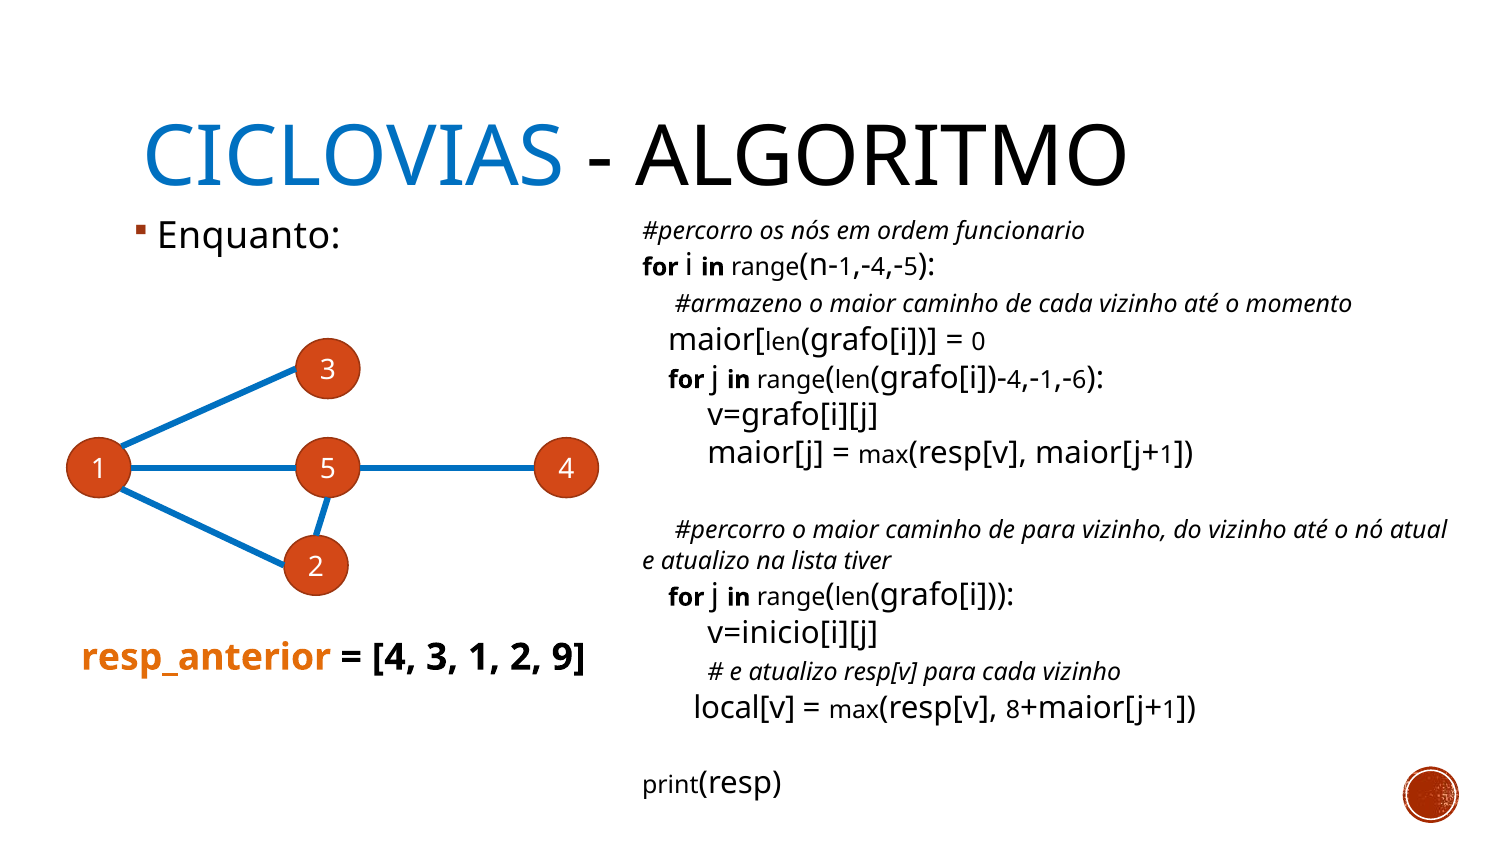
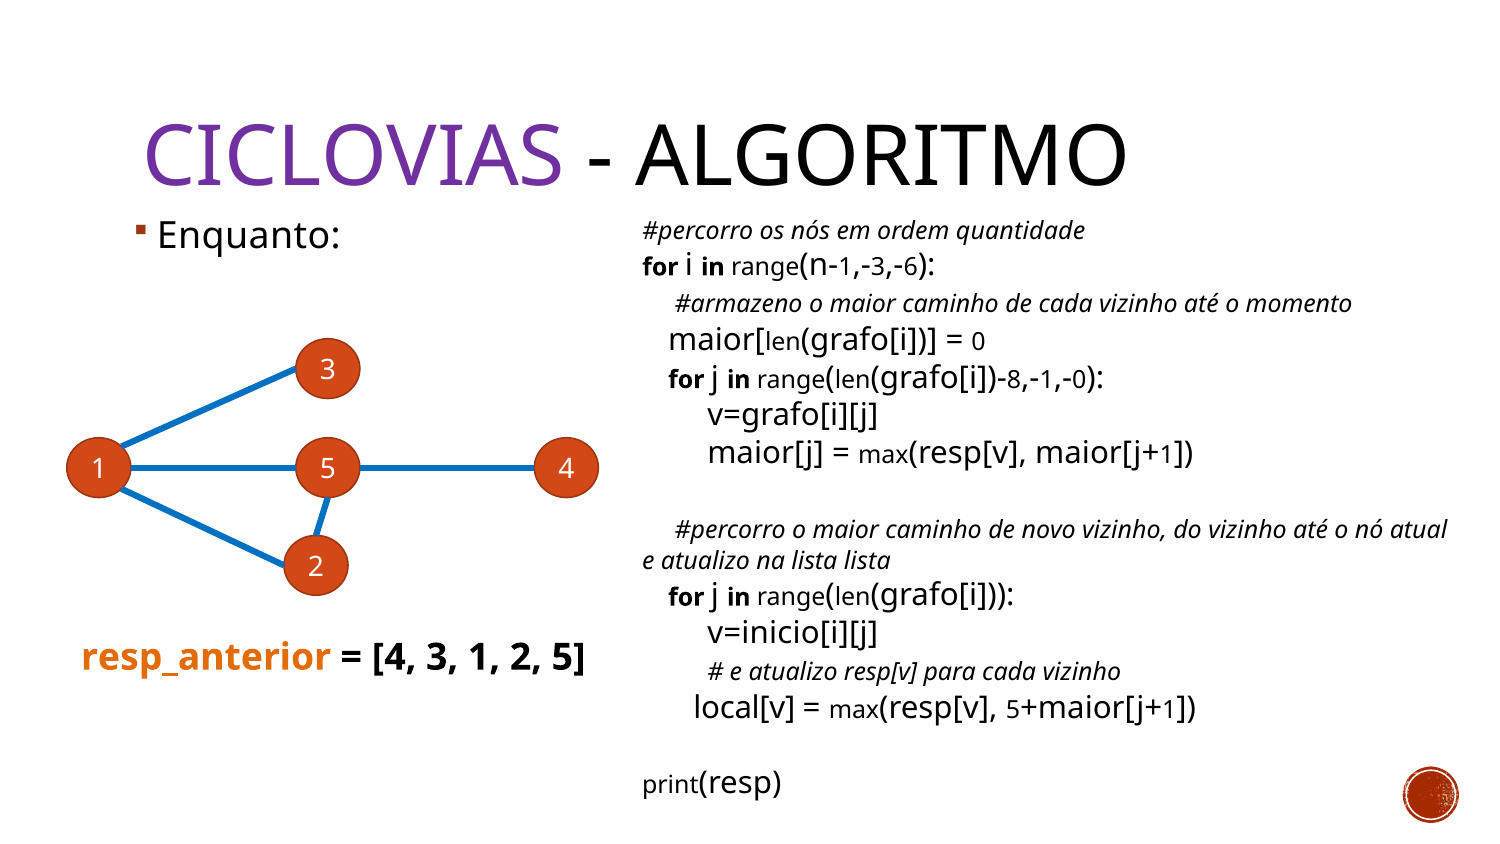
CICLOVIAS colour: blue -> purple
funcionario: funcionario -> quantidade
4 at (878, 267): 4 -> 3
5 at (911, 267): 5 -> 6
4 at (1014, 380): 4 -> 8
6 at (1079, 380): 6 -> 0
de para: para -> novo
lista tiver: tiver -> lista
2 9: 9 -> 5
resp[v 8: 8 -> 5
